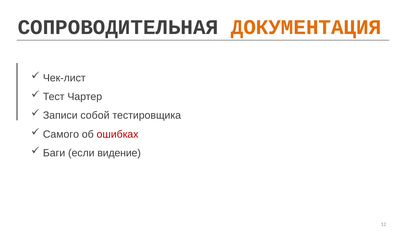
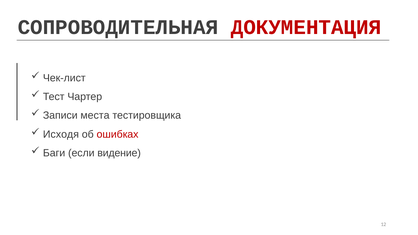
ДОКУМЕНТАЦИЯ colour: orange -> red
собой: собой -> места
Самого: Самого -> Исходя
